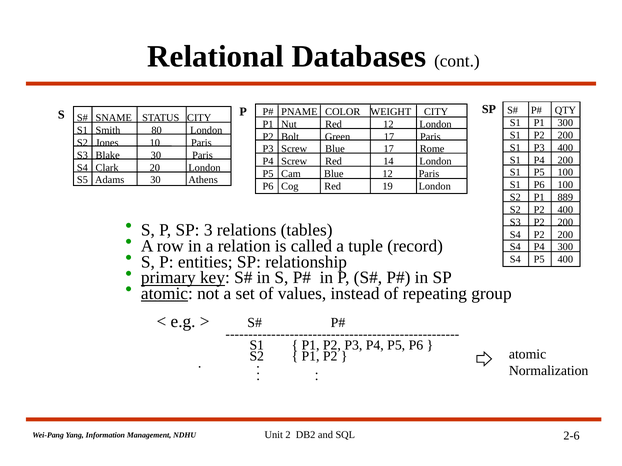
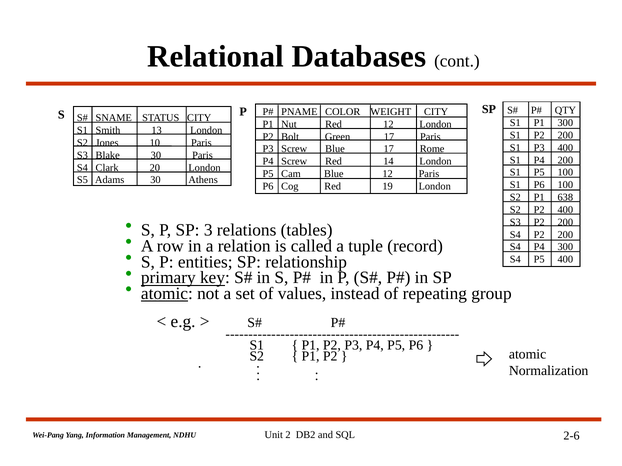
80: 80 -> 13
889: 889 -> 638
